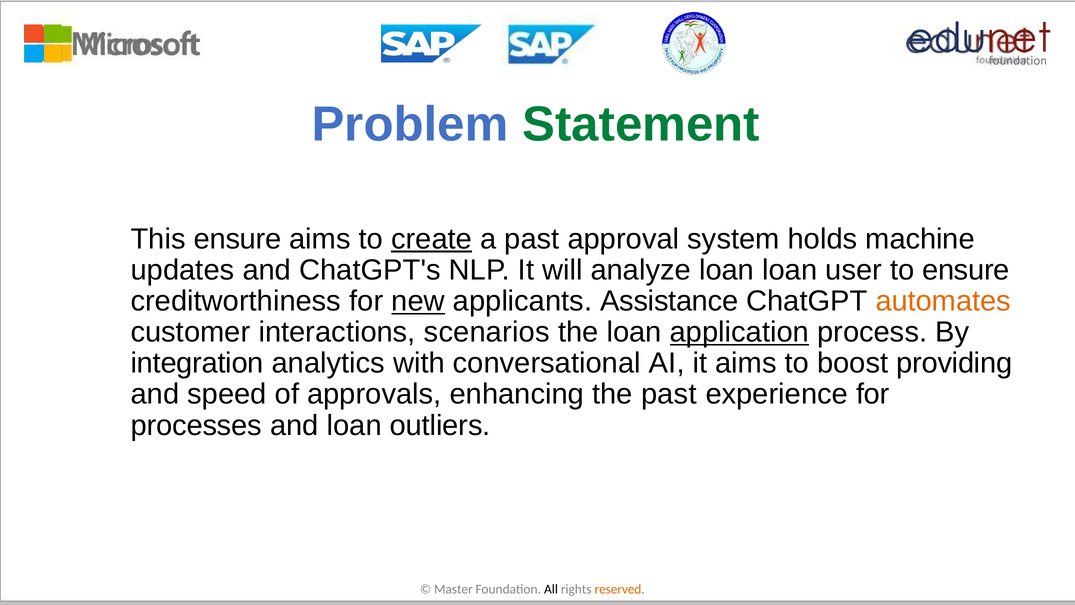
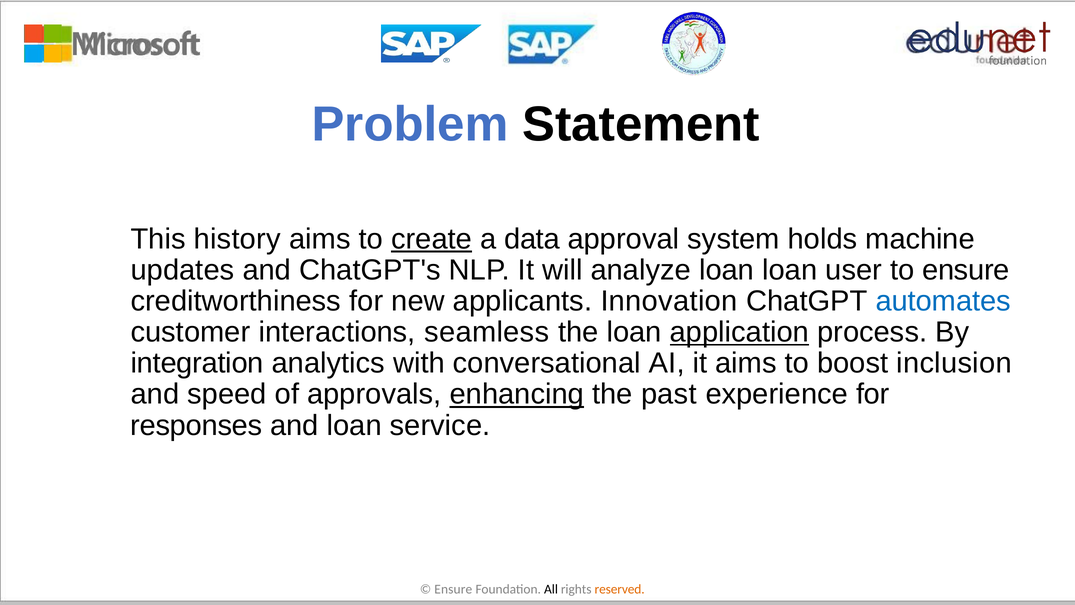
Statement colour: green -> black
This ensure: ensure -> history
a past: past -> data
new underline: present -> none
Assistance: Assistance -> Innovation
automates colour: orange -> blue
scenarios: scenarios -> seamless
providing: providing -> inclusion
enhancing underline: none -> present
processes: processes -> responses
outliers: outliers -> service
Master at (453, 589): Master -> Ensure
